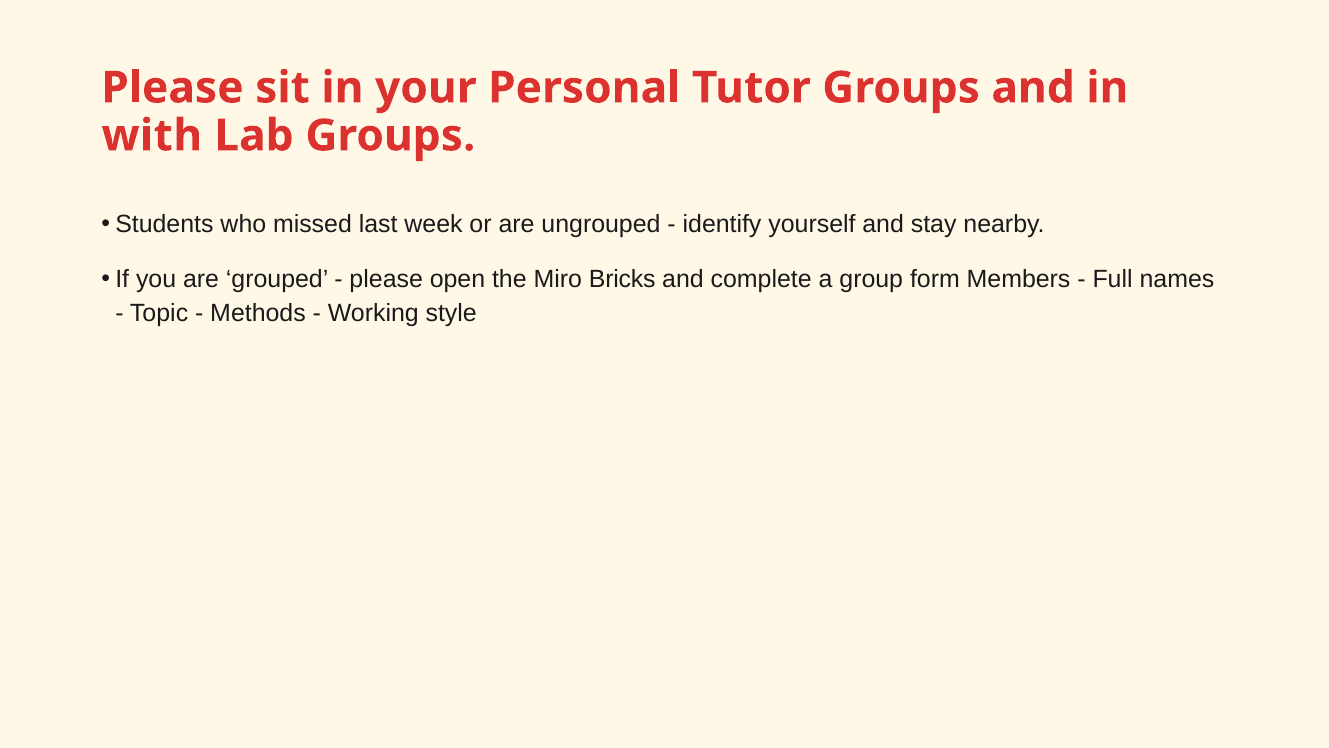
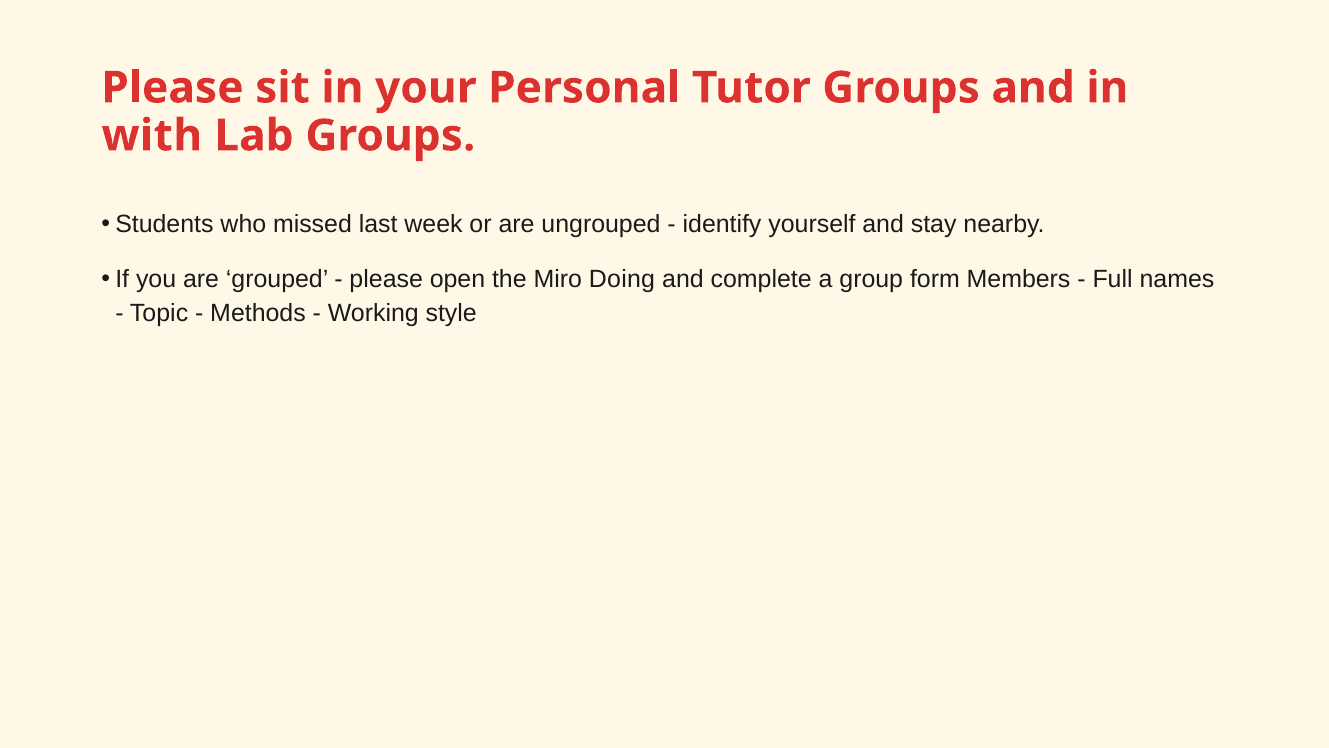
Bricks: Bricks -> Doing
